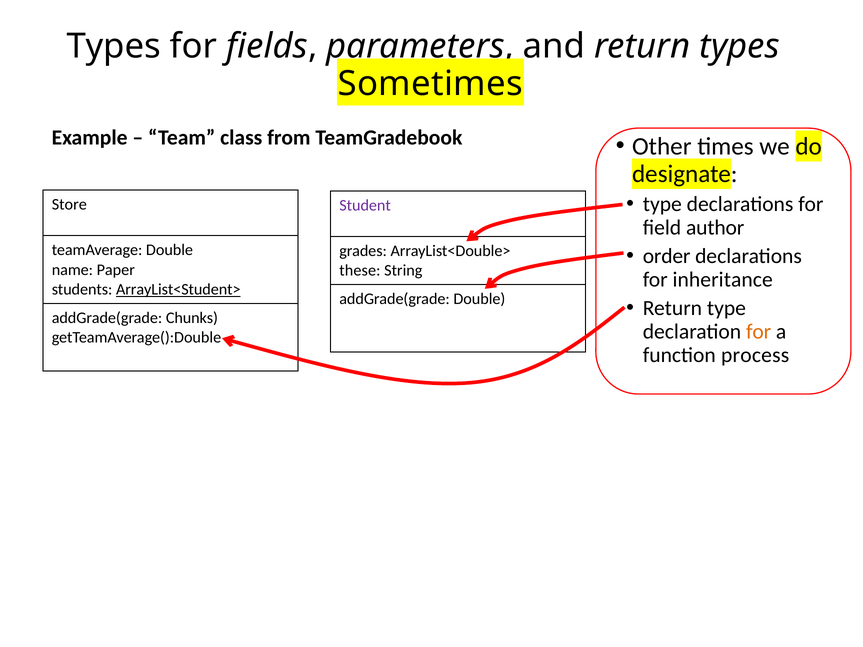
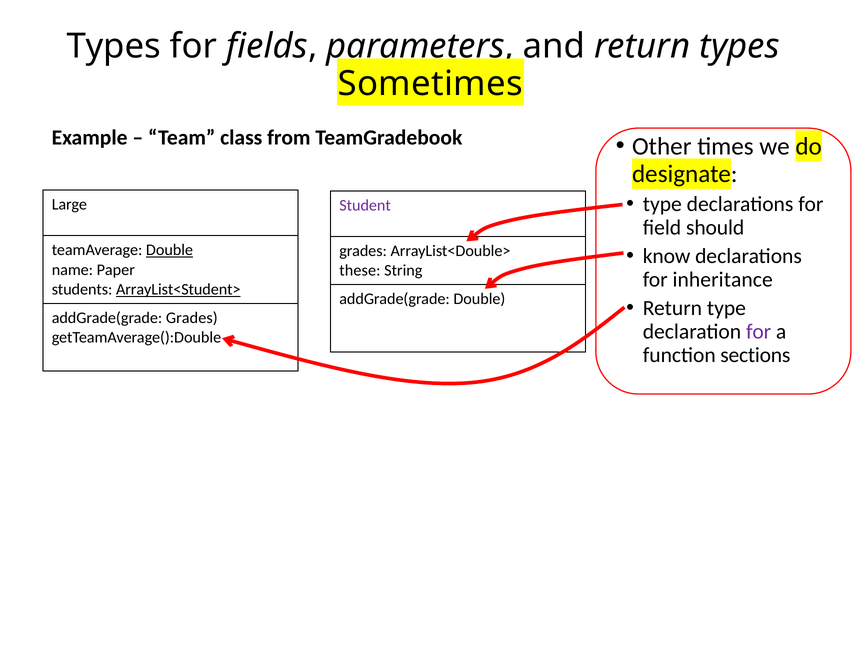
Store: Store -> Large
author: author -> should
Double at (169, 250) underline: none -> present
order: order -> know
addGrade(grade Chunks: Chunks -> Grades
for at (759, 332) colour: orange -> purple
process: process -> sections
